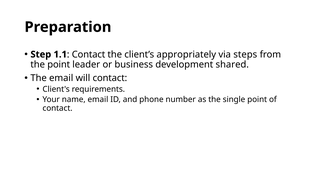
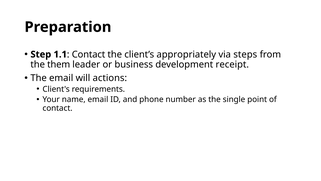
the point: point -> them
shared: shared -> receipt
will contact: contact -> actions
